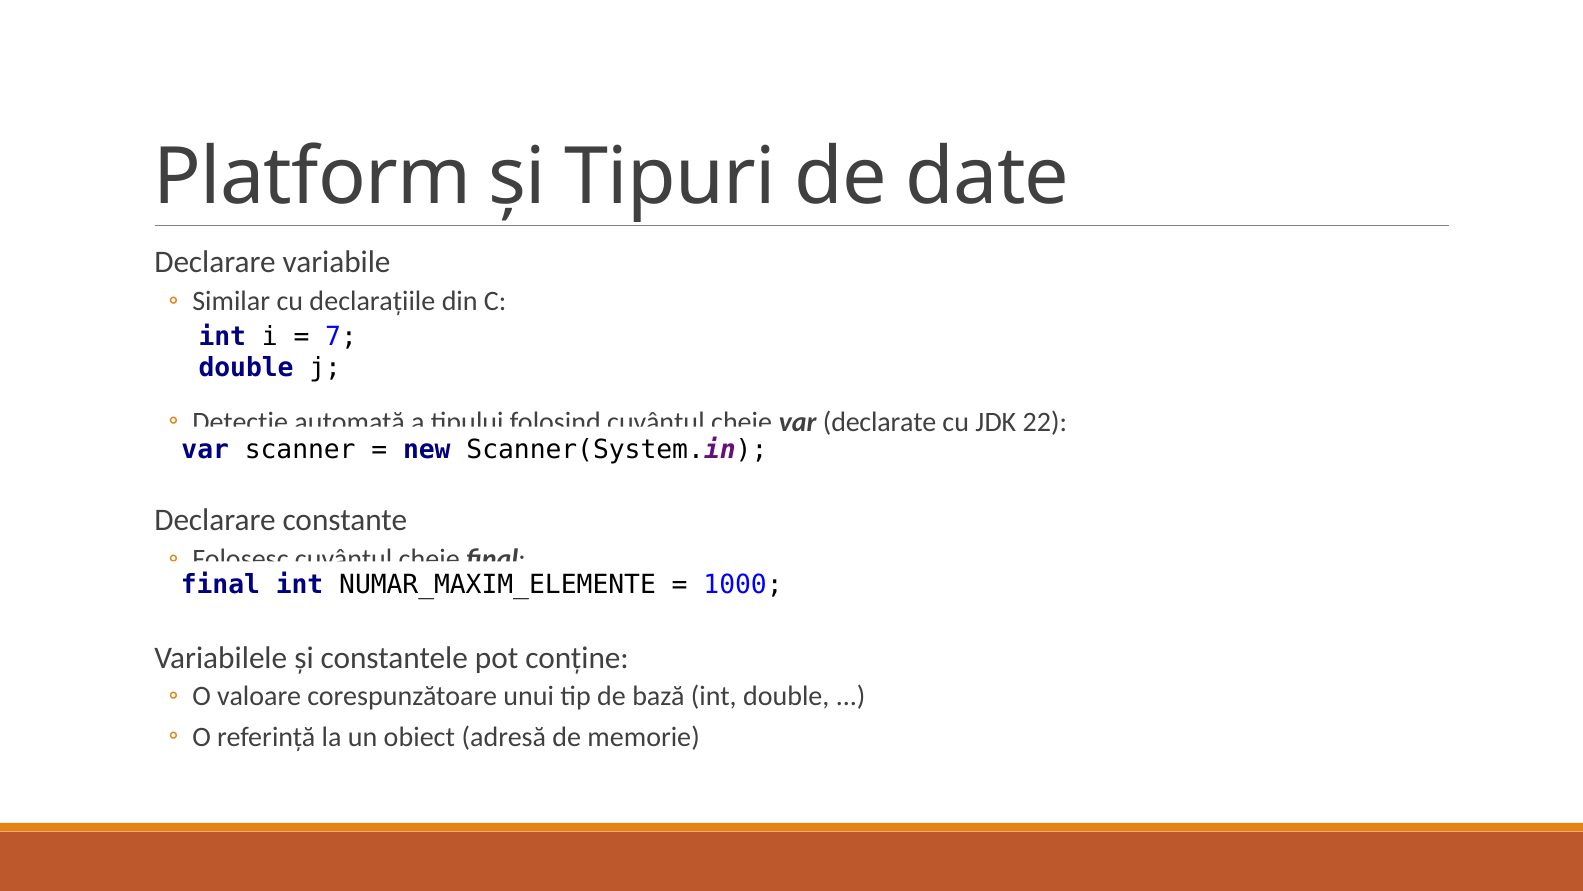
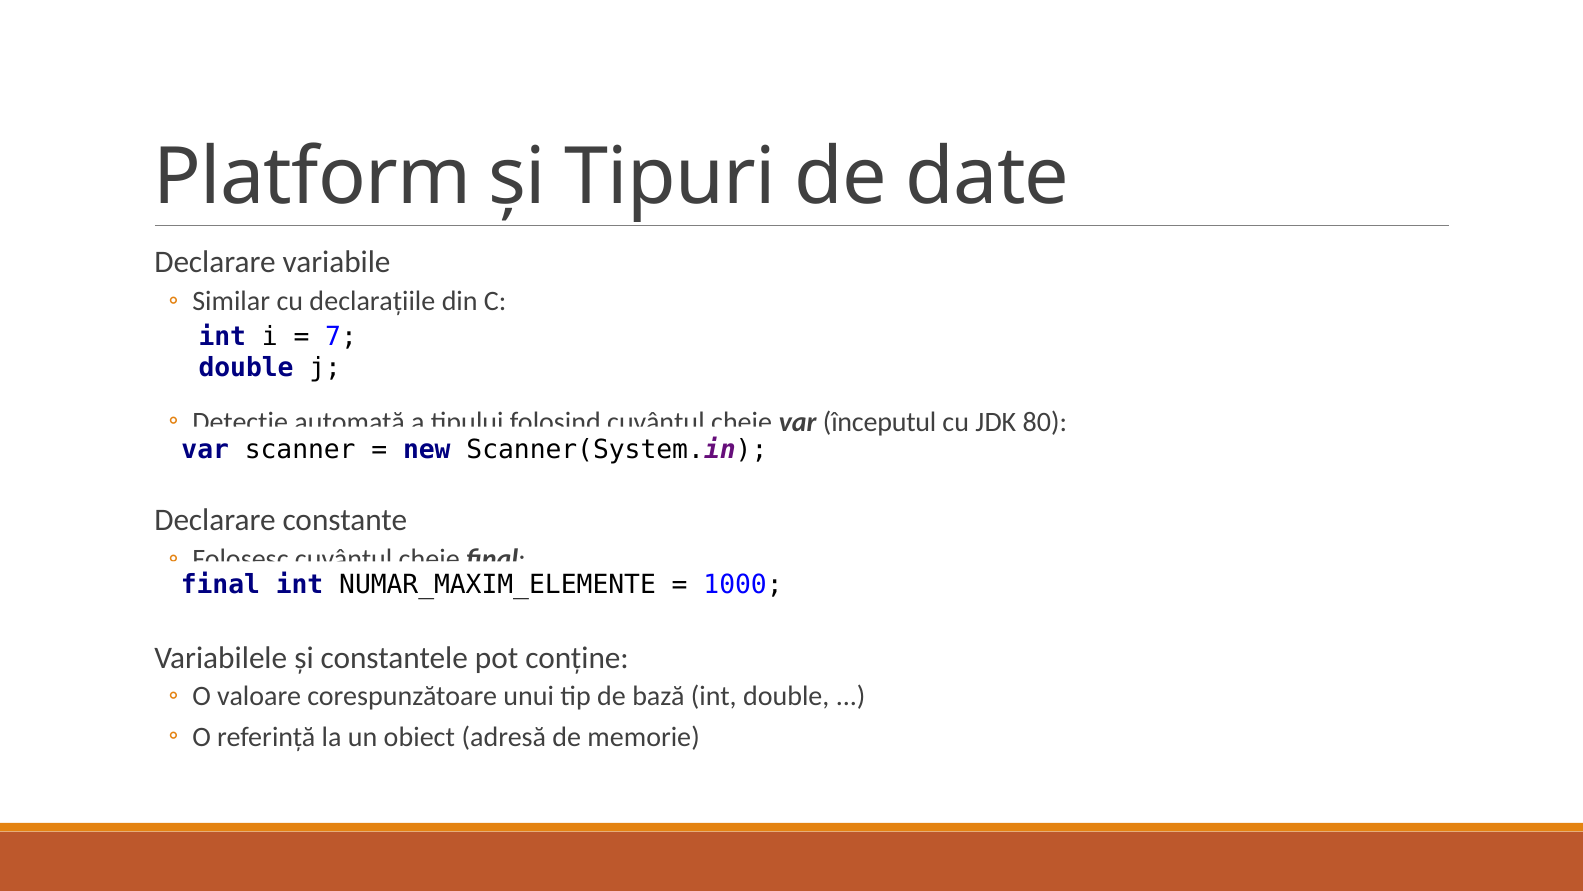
declarate: declarate -> începutul
22: 22 -> 80
